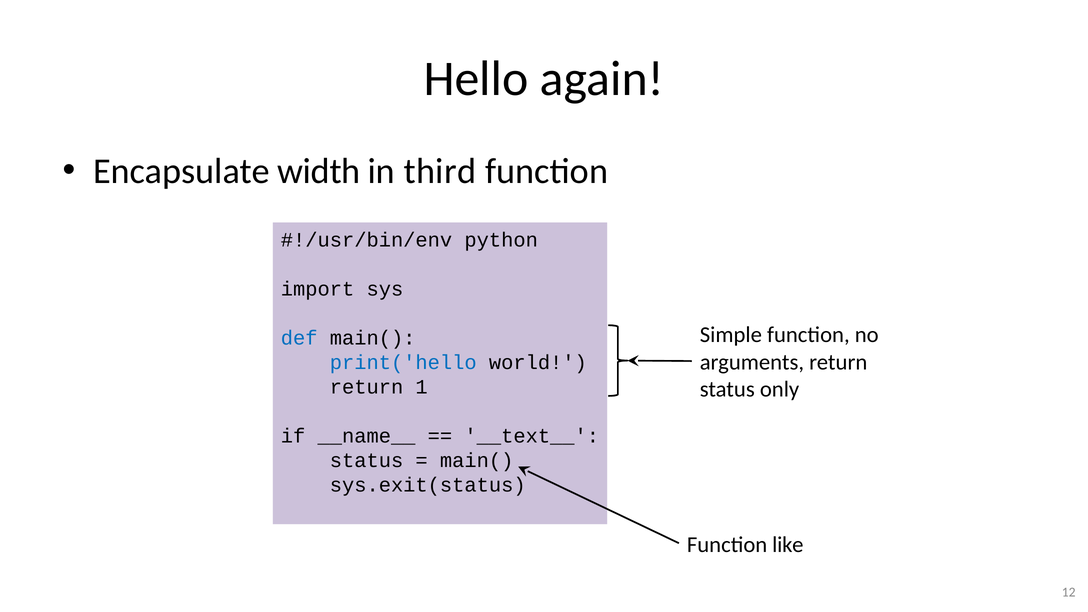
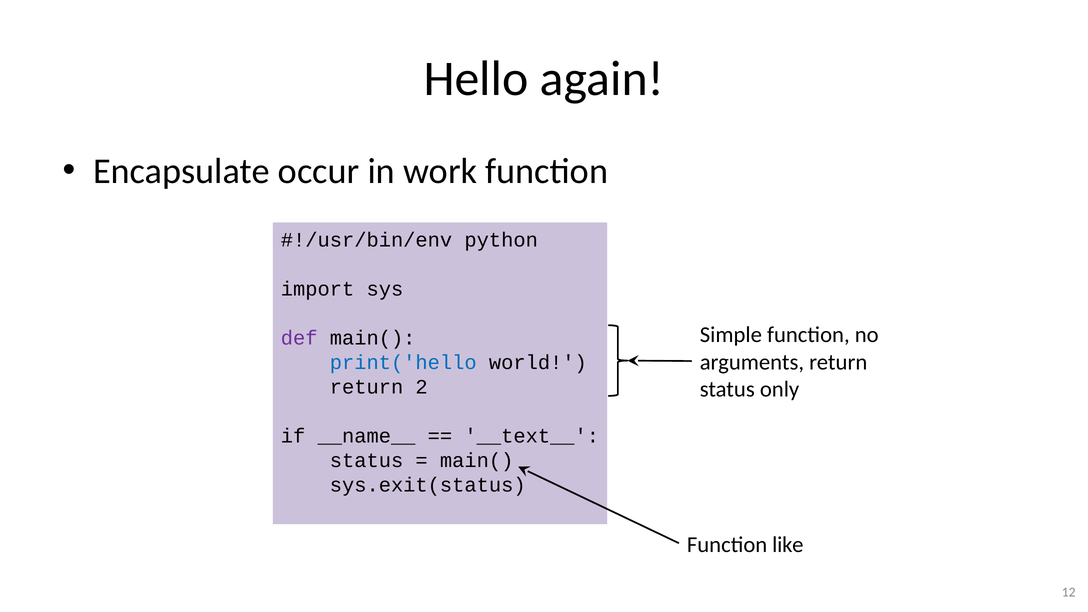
width: width -> occur
third: third -> work
def colour: blue -> purple
1: 1 -> 2
